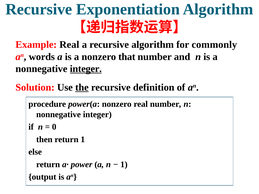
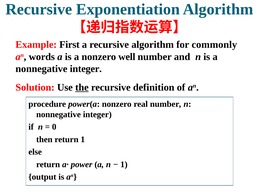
Example Real: Real -> First
that: that -> well
integer at (86, 69) underline: present -> none
